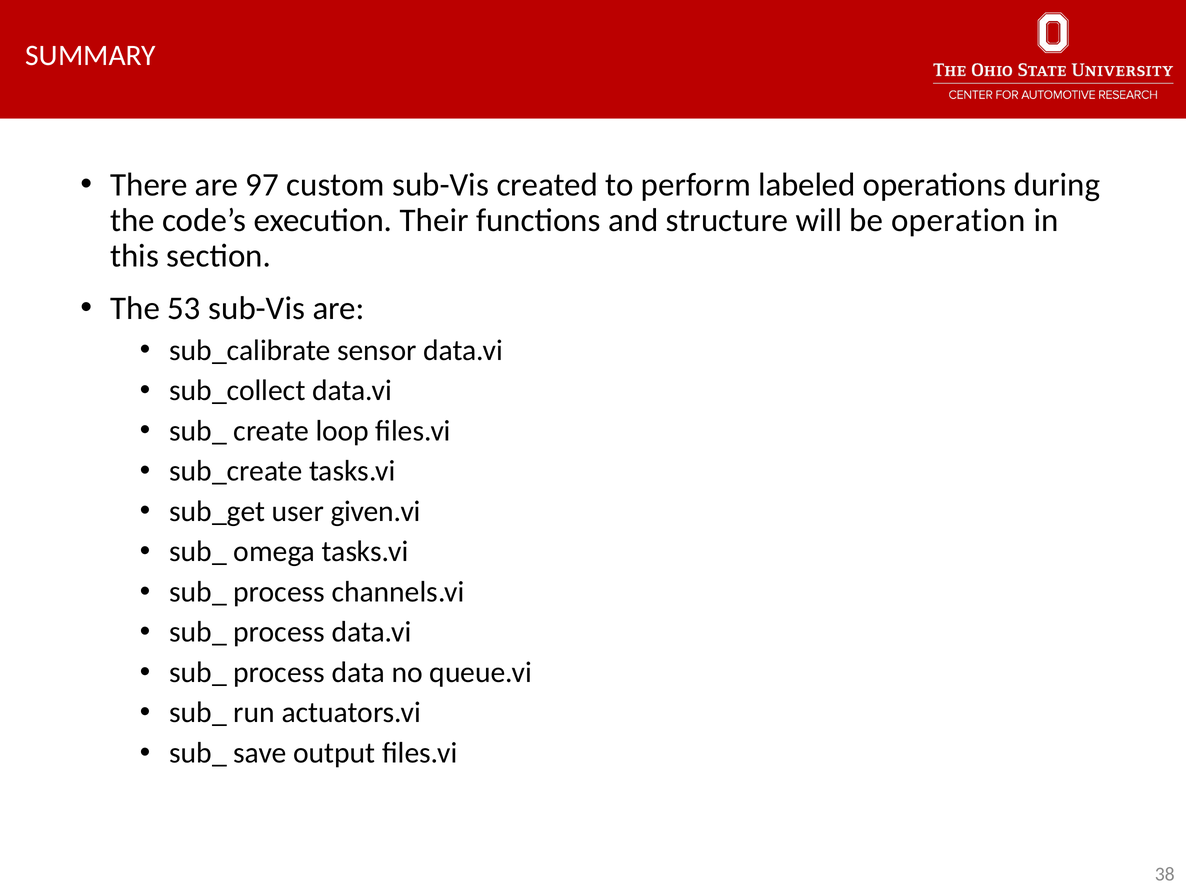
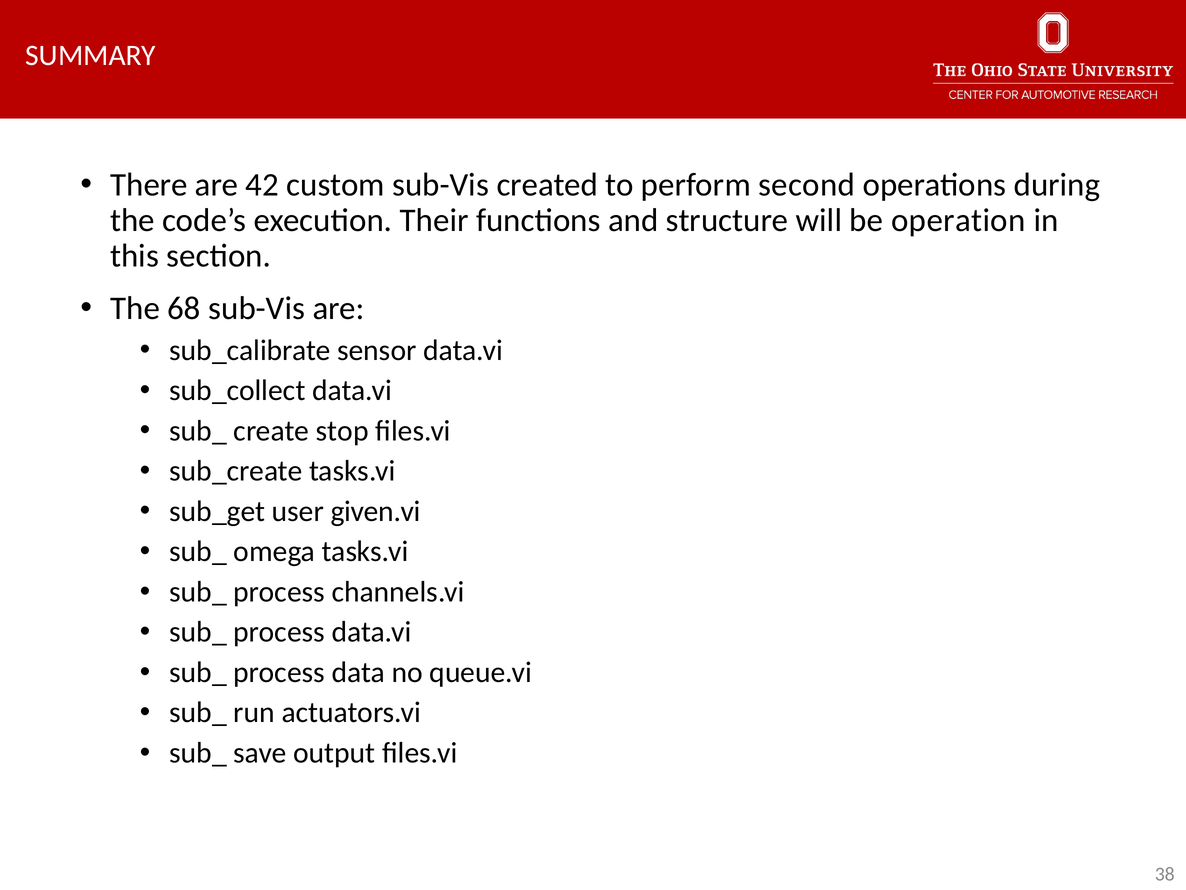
97: 97 -> 42
labeled: labeled -> second
53: 53 -> 68
loop: loop -> stop
